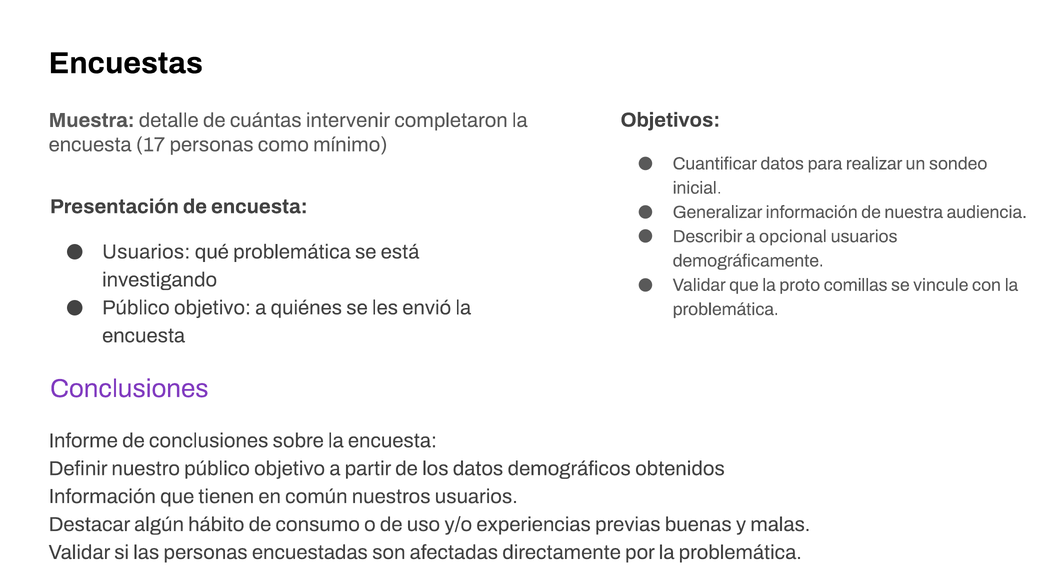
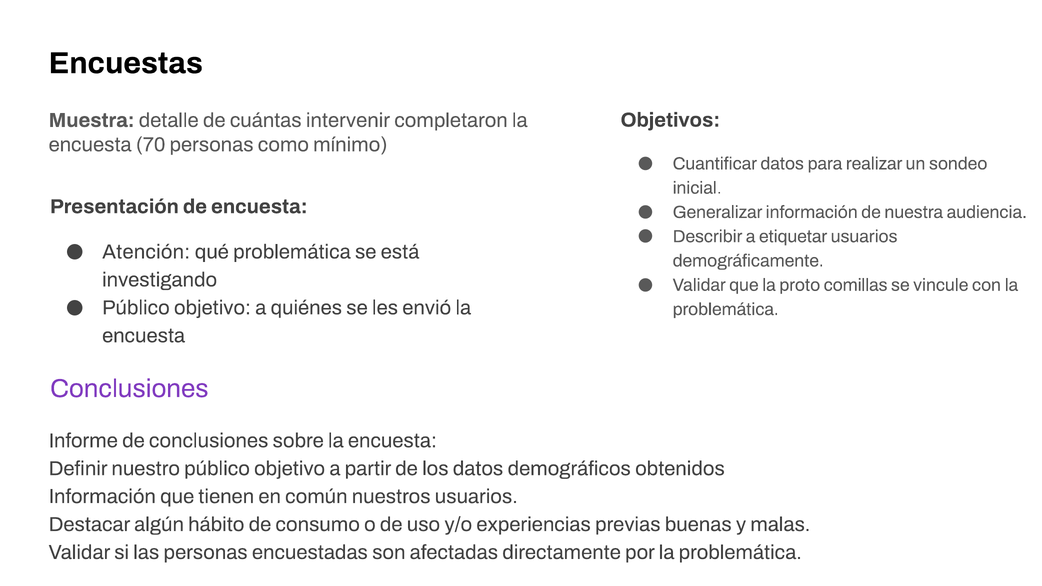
17: 17 -> 70
opcional: opcional -> etiquetar
Usuarios at (146, 252): Usuarios -> Atención
